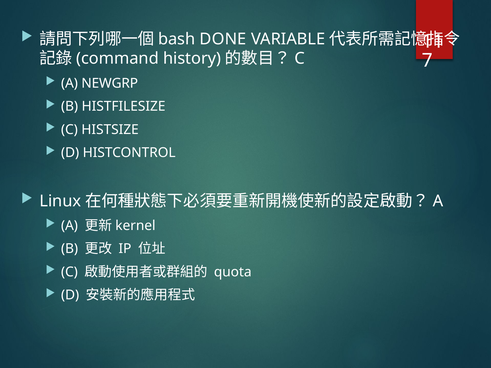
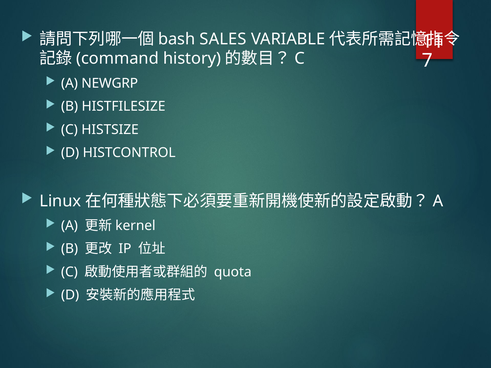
DONE: DONE -> SALES
